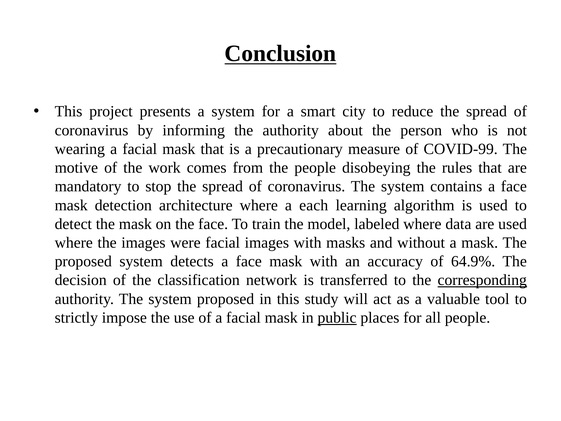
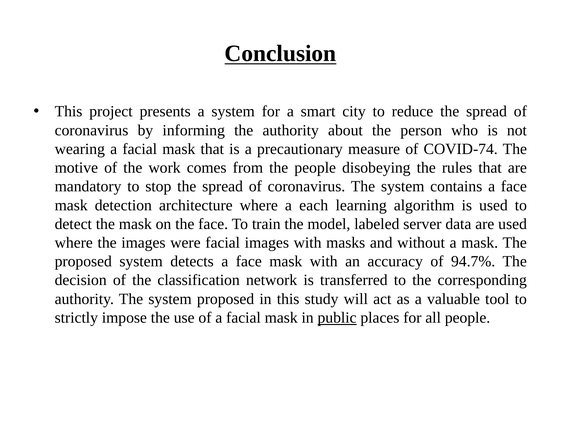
COVID-99: COVID-99 -> COVID-74
labeled where: where -> server
64.9%: 64.9% -> 94.7%
corresponding underline: present -> none
